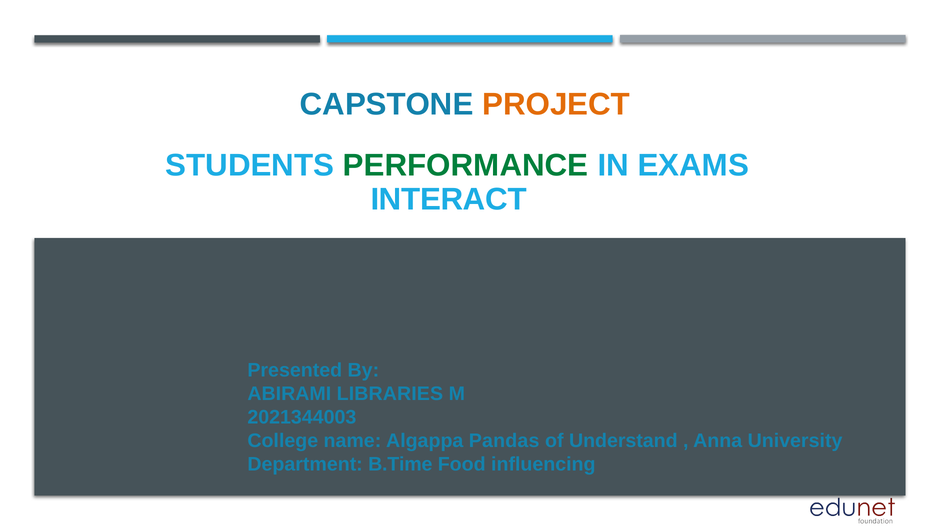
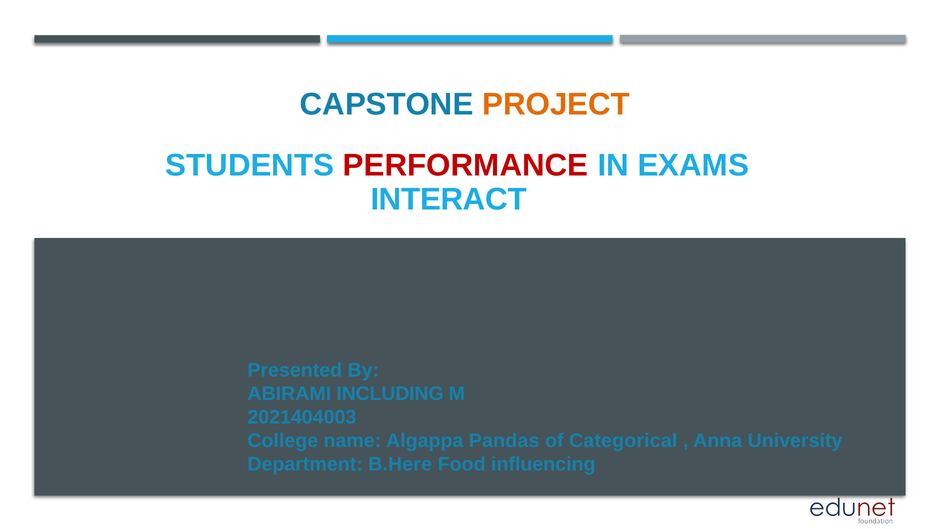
PERFORMANCE colour: green -> red
LIBRARIES: LIBRARIES -> INCLUDING
2021344003: 2021344003 -> 2021404003
Understand: Understand -> Categorical
B.Time: B.Time -> B.Here
